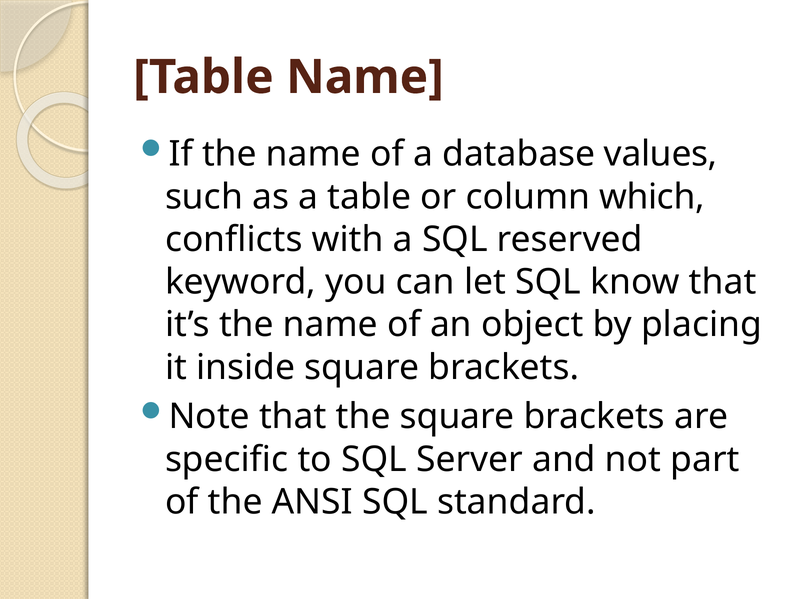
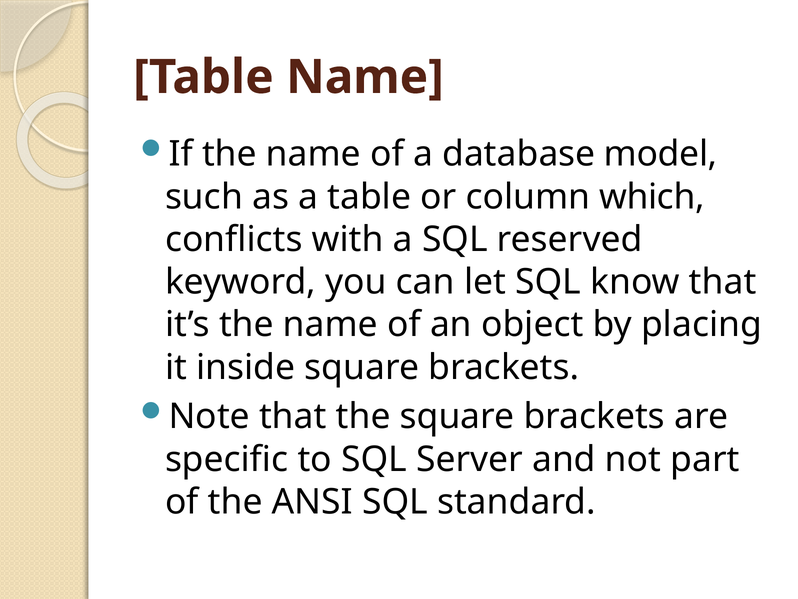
values: values -> model
